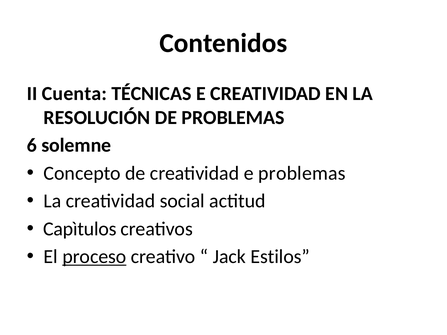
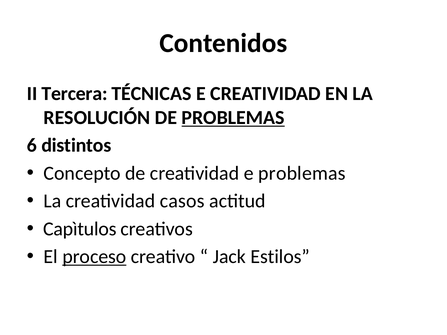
Cuenta: Cuenta -> Tercera
PROBLEMAS at (233, 118) underline: none -> present
solemne: solemne -> distintos
social: social -> casos
